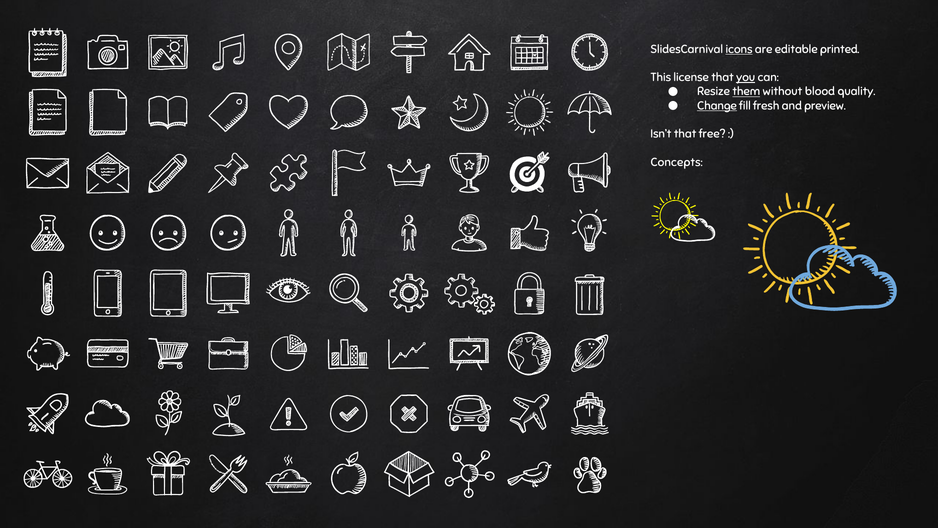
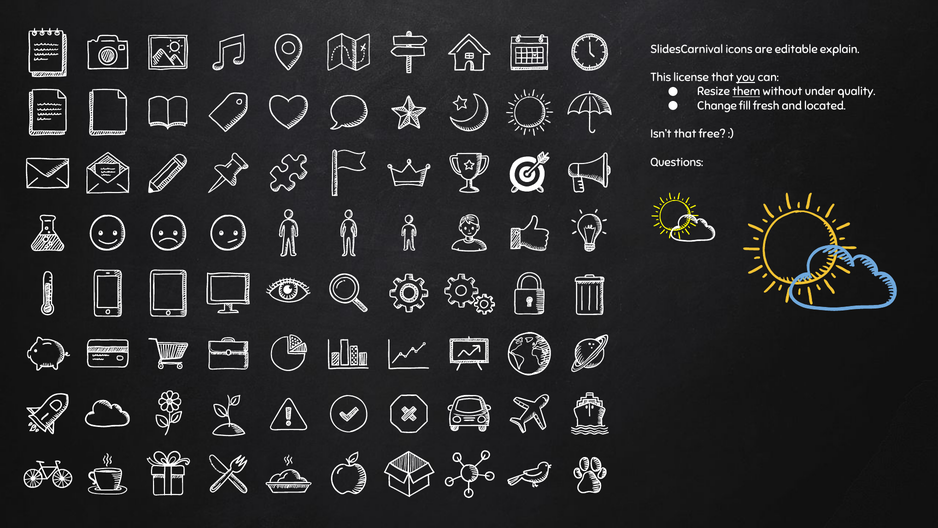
icons underline: present -> none
printed: printed -> explain
blood: blood -> under
Change underline: present -> none
preview: preview -> located
Concepts: Concepts -> Questions
